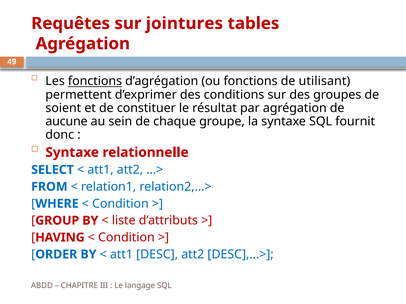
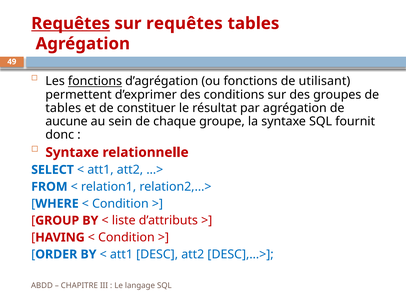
Requêtes at (71, 23) underline: none -> present
sur jointures: jointures -> requêtes
soient at (63, 108): soient -> tables
